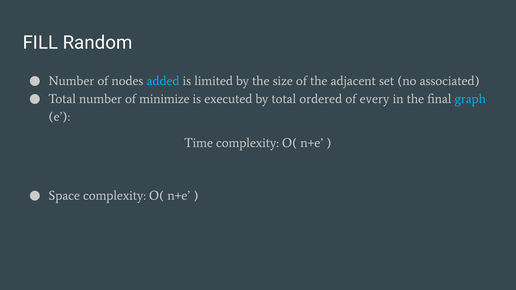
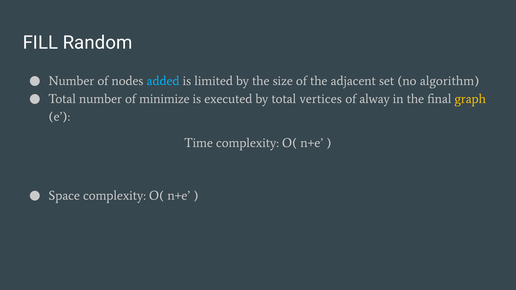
associated: associated -> algorithm
ordered: ordered -> vertices
every: every -> alway
graph colour: light blue -> yellow
